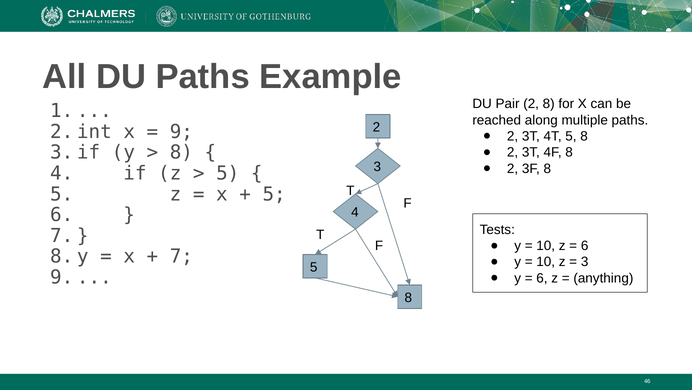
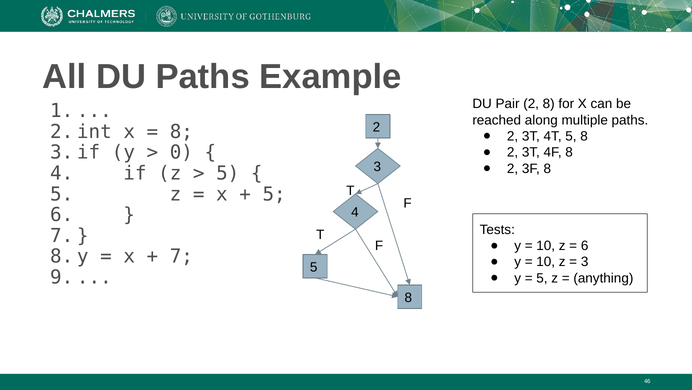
9 at (181, 132): 9 -> 8
8 at (181, 152): 8 -> 0
6 at (542, 278): 6 -> 5
